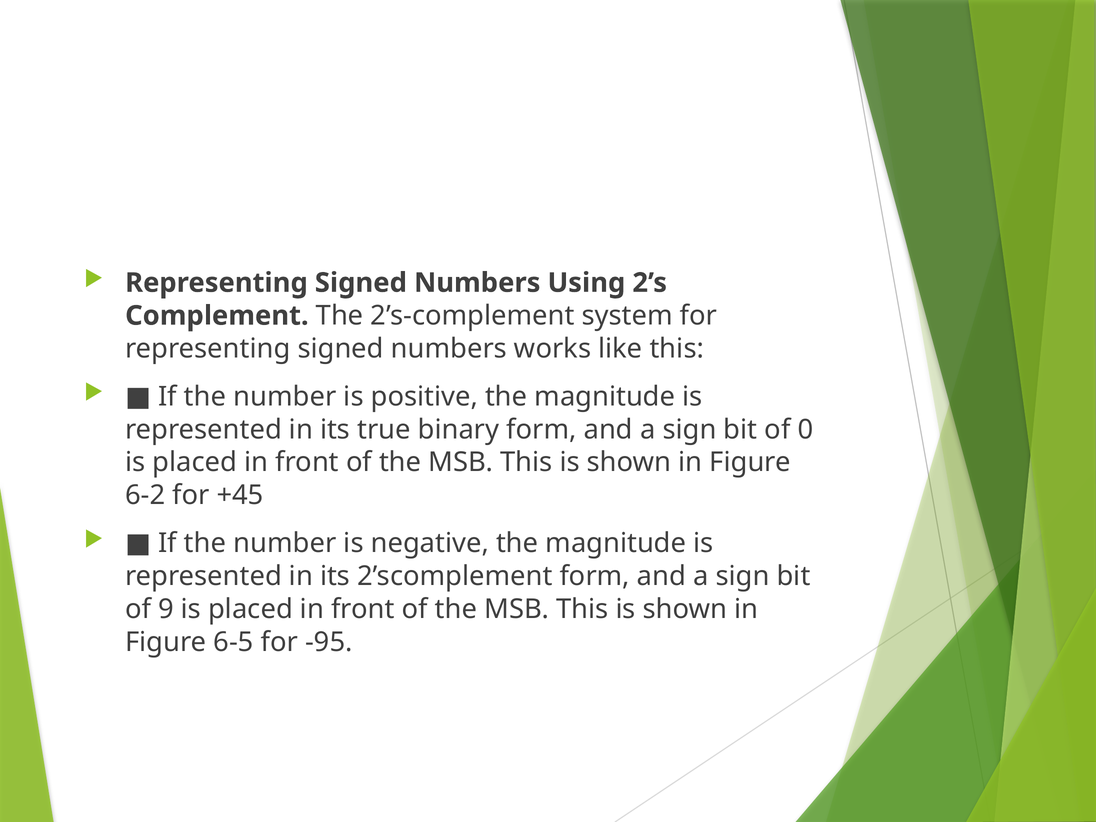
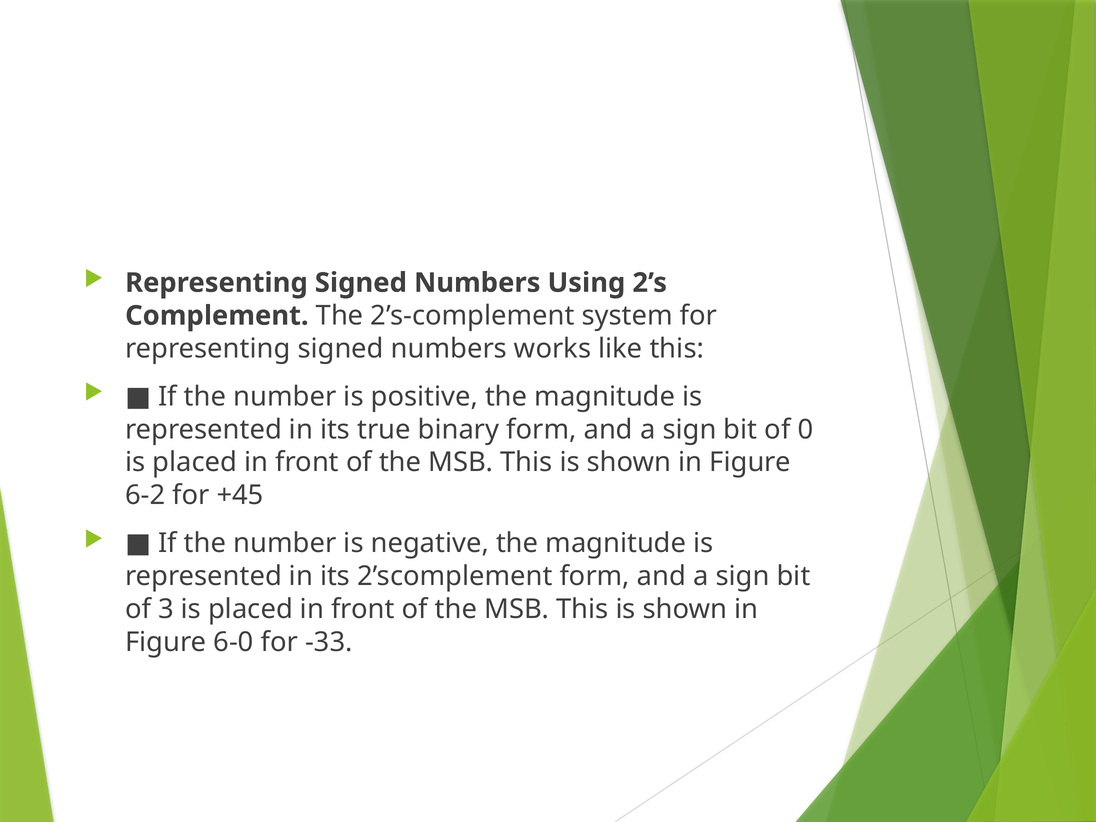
9: 9 -> 3
6-5: 6-5 -> 6-0
-95: -95 -> -33
